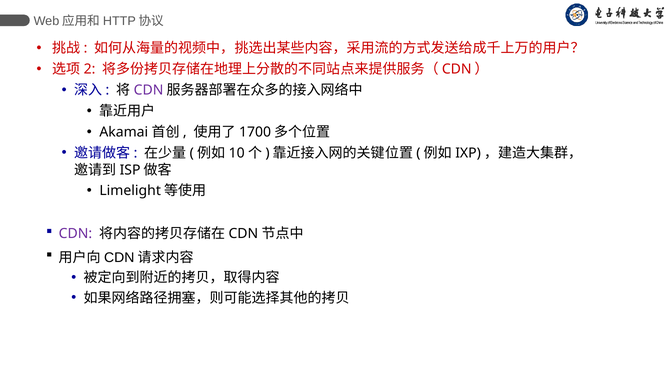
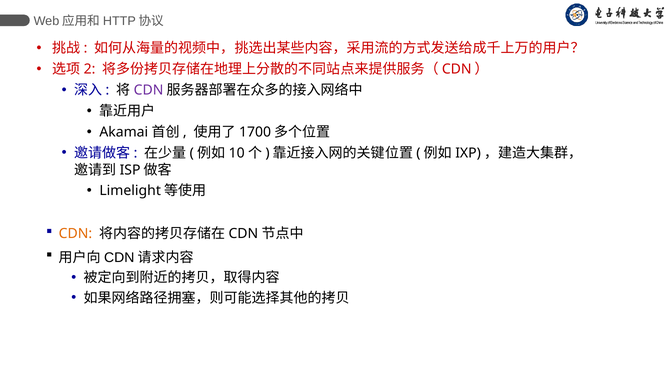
CDN at (75, 234) colour: purple -> orange
